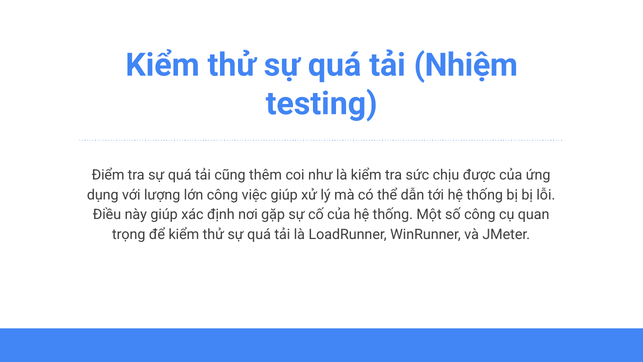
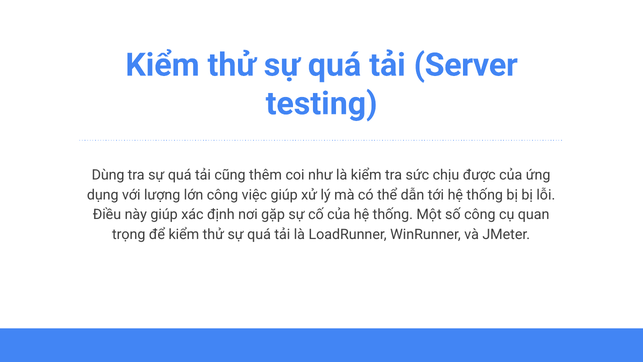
Nhiệm: Nhiệm -> Server
Điểm: Điểm -> Dùng
